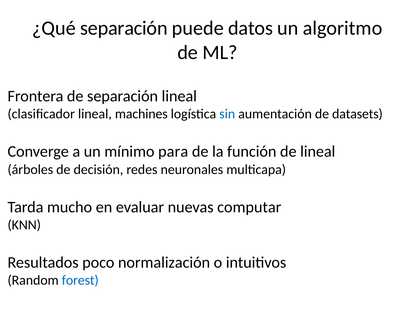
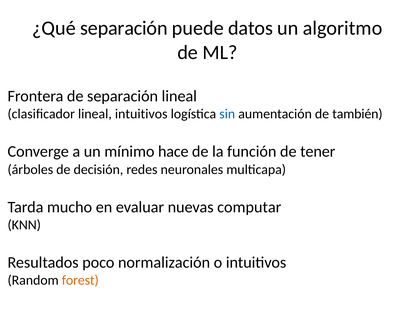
lineal machines: machines -> intuitivos
datasets: datasets -> también
para: para -> hace
de lineal: lineal -> tener
forest colour: blue -> orange
